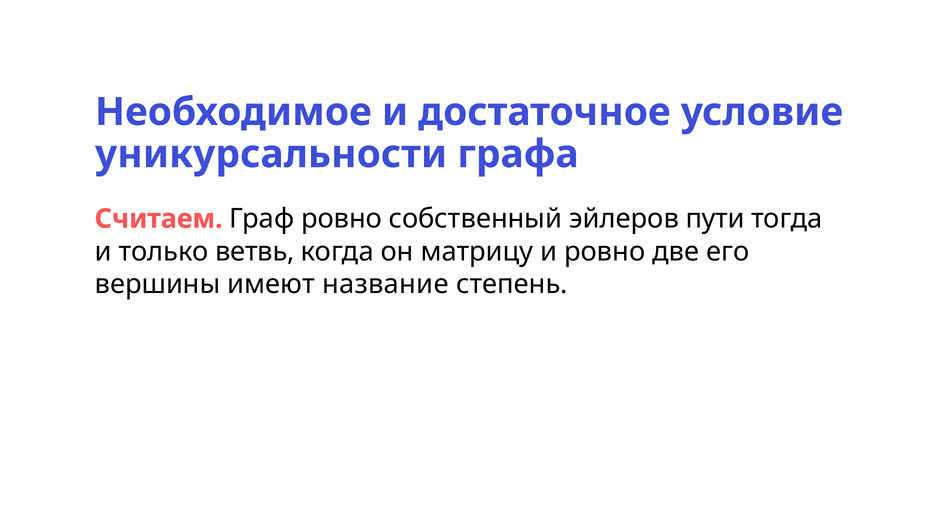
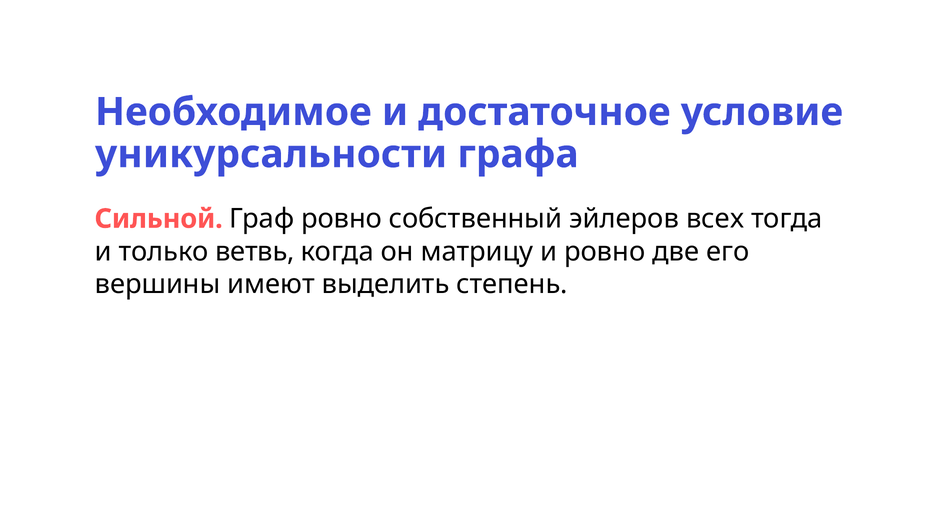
Считаем: Считаем -> Сильной
пути: пути -> всех
название: название -> выделить
